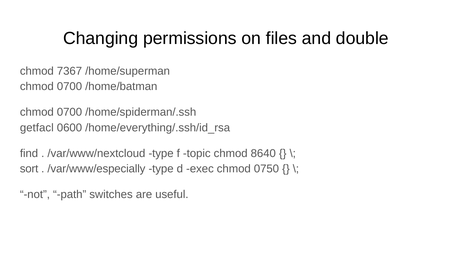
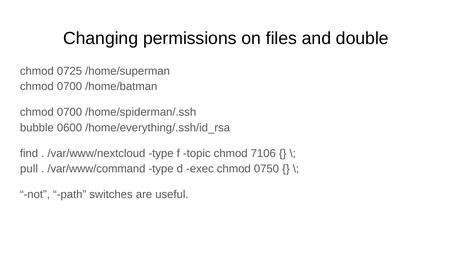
7367: 7367 -> 0725
getfacl: getfacl -> bubble
8640: 8640 -> 7106
sort: sort -> pull
/var/www/especially: /var/www/especially -> /var/www/command
